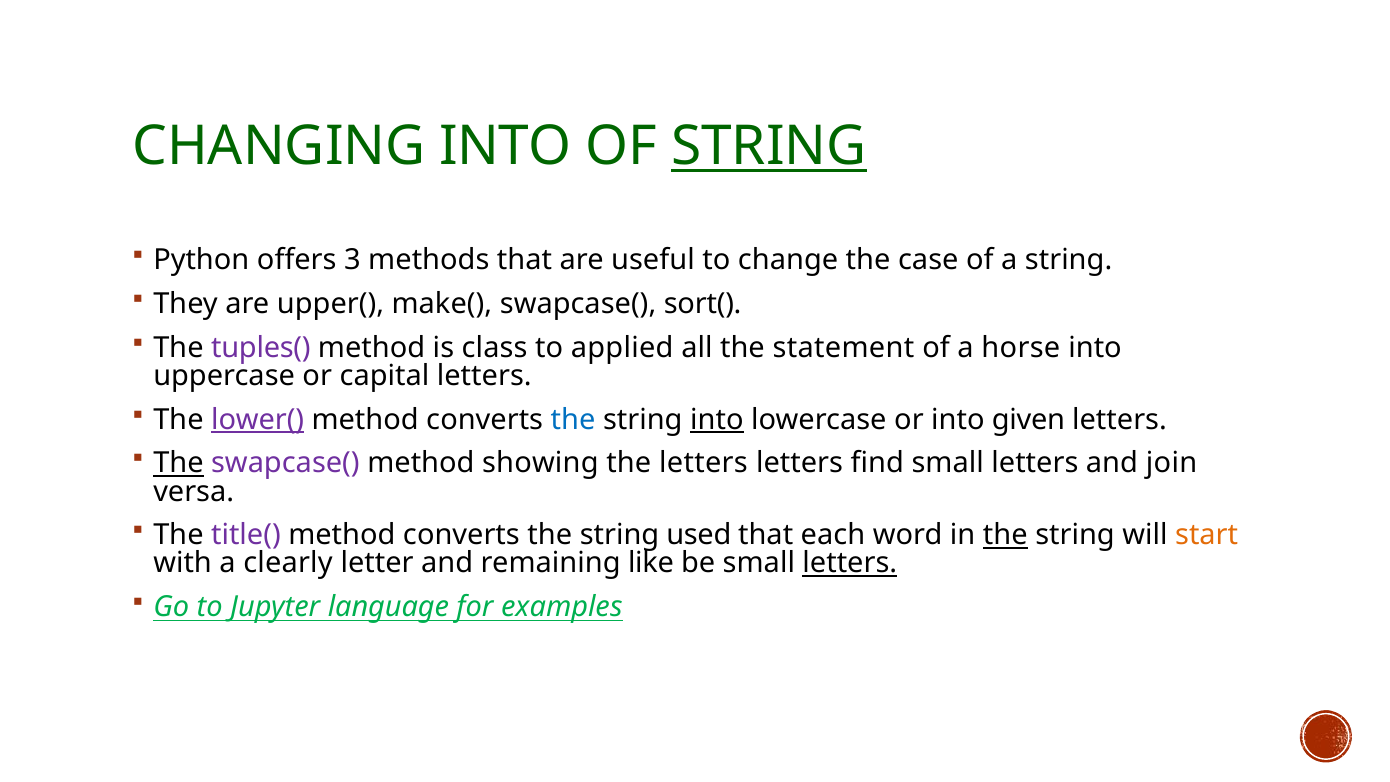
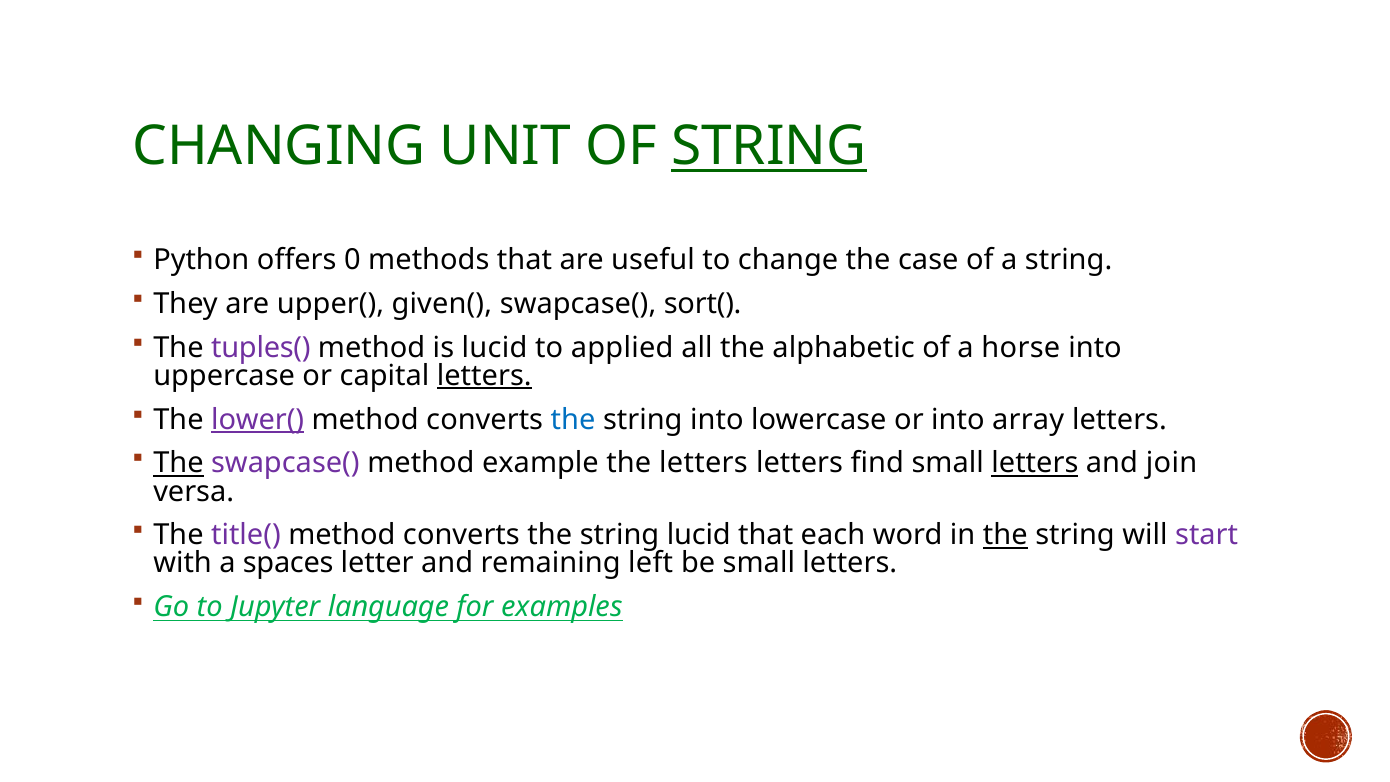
CHANGING INTO: INTO -> UNIT
3: 3 -> 0
make(: make( -> given(
is class: class -> lucid
statement: statement -> alphabetic
letters at (484, 376) underline: none -> present
into at (717, 419) underline: present -> none
given: given -> array
showing: showing -> example
letters at (1035, 463) underline: none -> present
string used: used -> lucid
start colour: orange -> purple
clearly: clearly -> spaces
like: like -> left
letters at (850, 563) underline: present -> none
